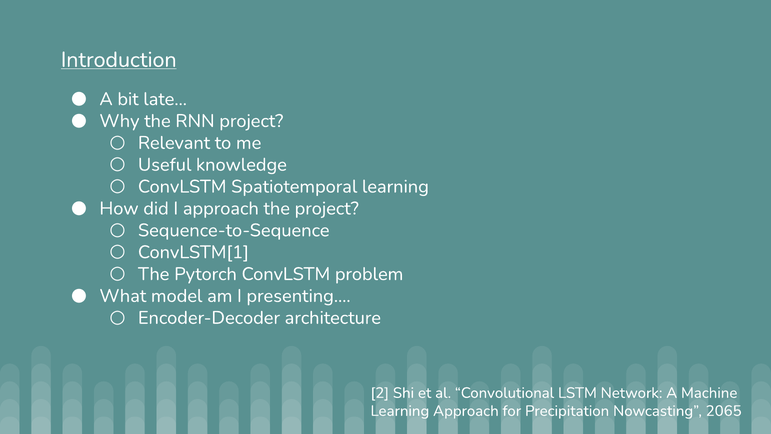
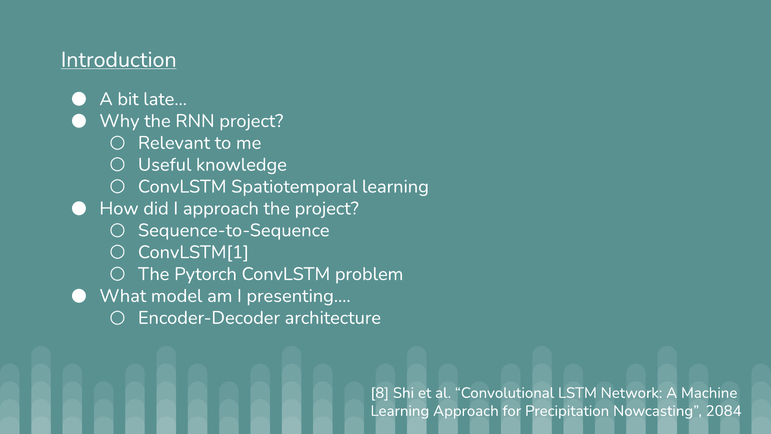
2: 2 -> 8
2065: 2065 -> 2084
